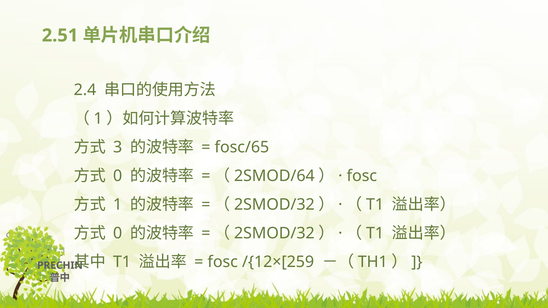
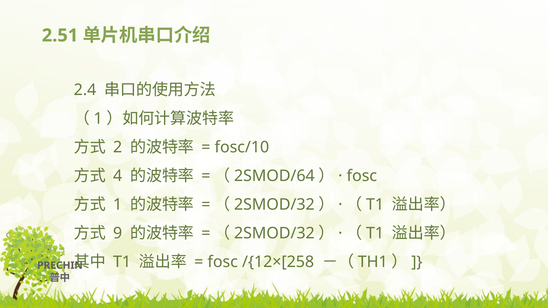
3: 3 -> 2
fosc/65: fosc/65 -> fosc/10
0 at (118, 176): 0 -> 4
0 at (118, 233): 0 -> 9
/{12×[259: /{12×[259 -> /{12×[258
